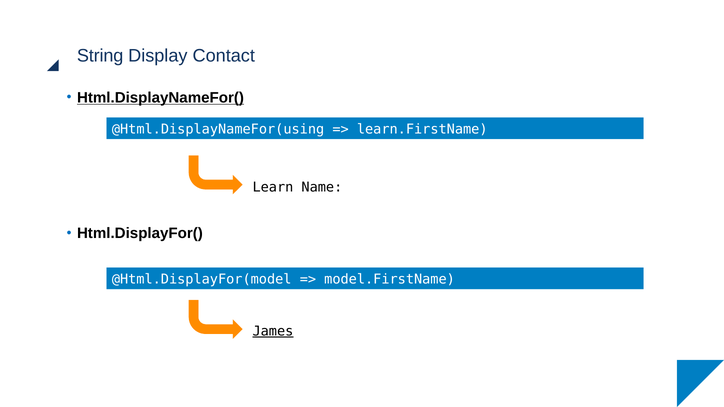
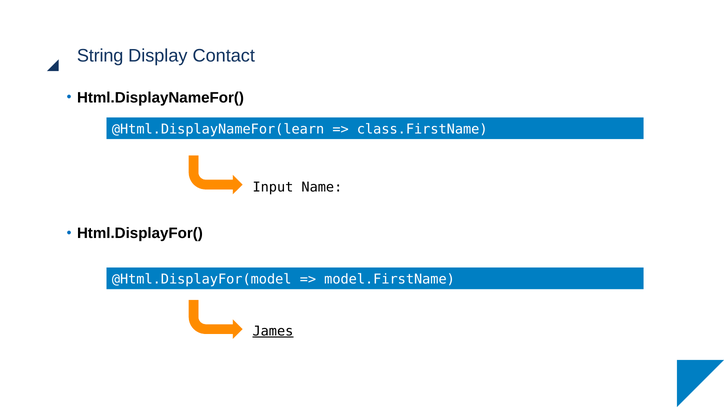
Html.DisplayNameFor( underline: present -> none
@Html.DisplayNameFor(using: @Html.DisplayNameFor(using -> @Html.DisplayNameFor(learn
learn.FirstName: learn.FirstName -> class.FirstName
Learn: Learn -> Input
